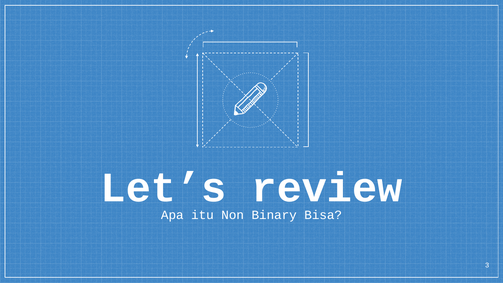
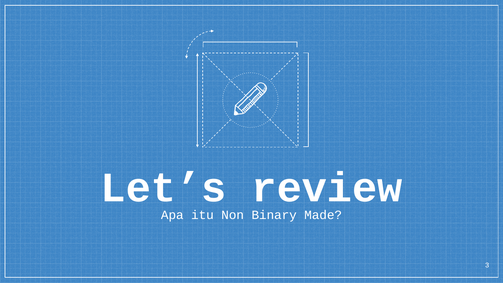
Bisa: Bisa -> Made
